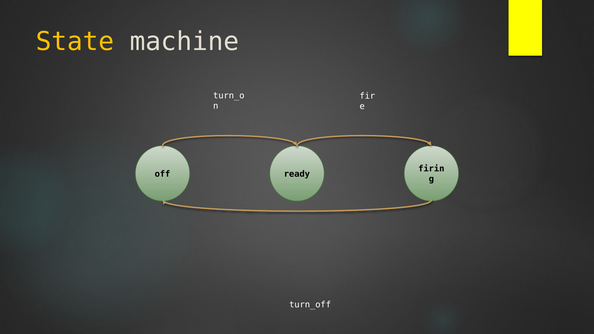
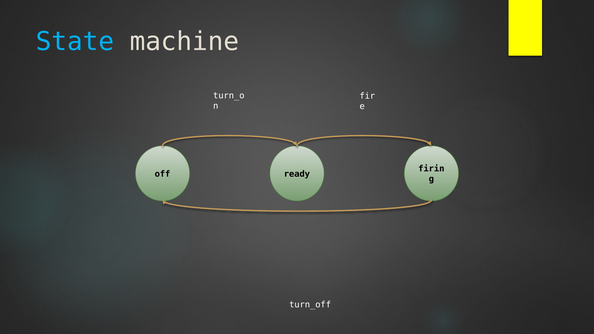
State colour: yellow -> light blue
